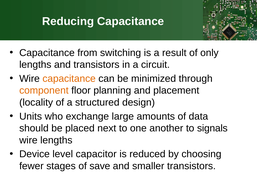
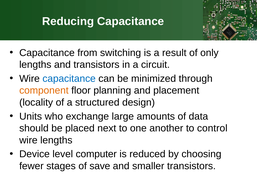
capacitance at (69, 79) colour: orange -> blue
signals: signals -> control
capacitor: capacitor -> computer
